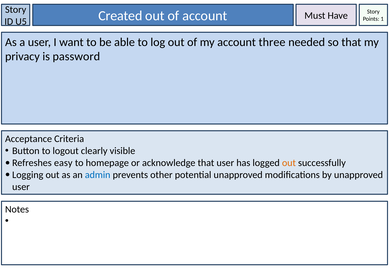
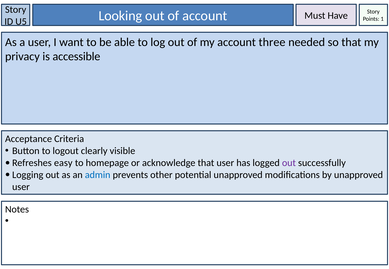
Created: Created -> Looking
password: password -> accessible
out at (289, 163) colour: orange -> purple
